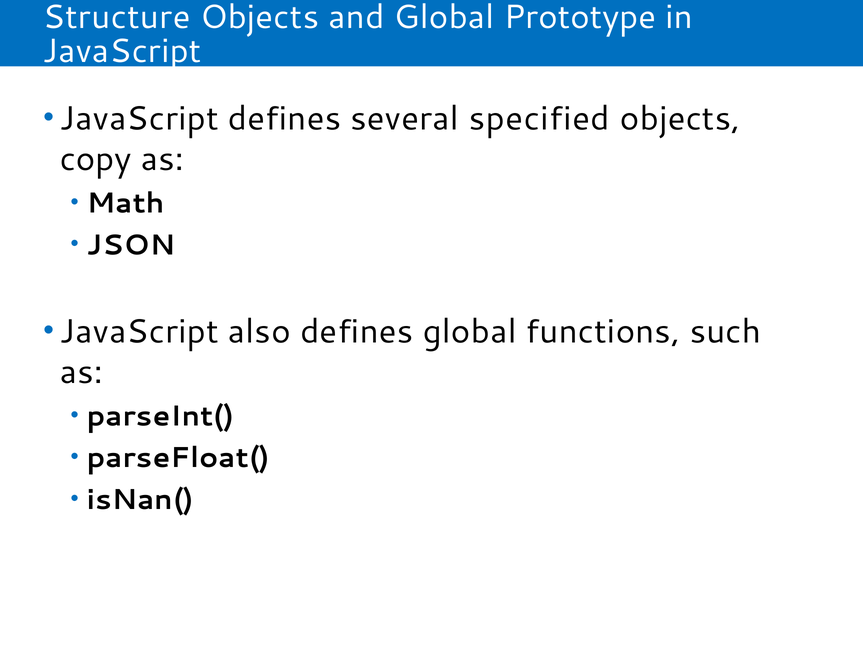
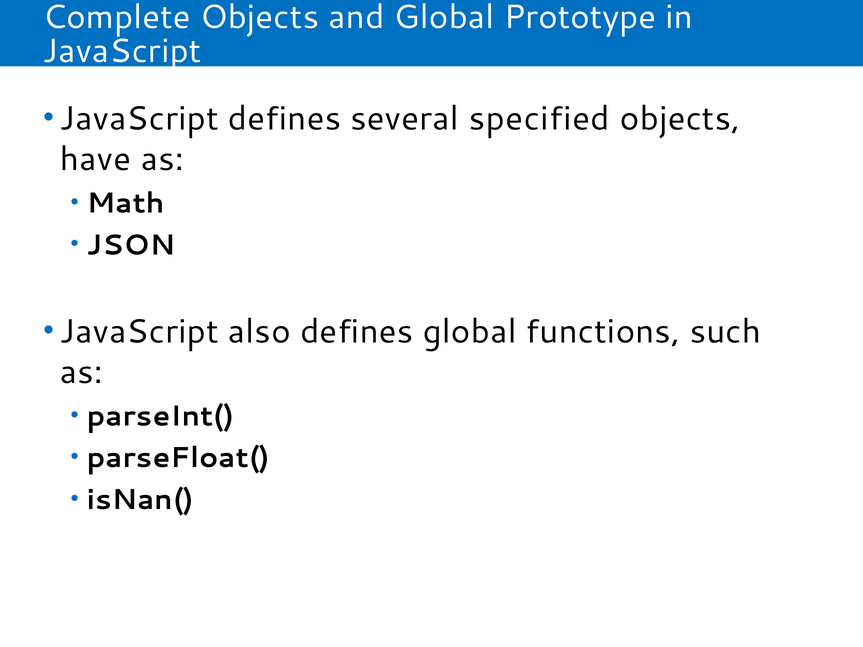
Structure: Structure -> Complete
copy: copy -> have
